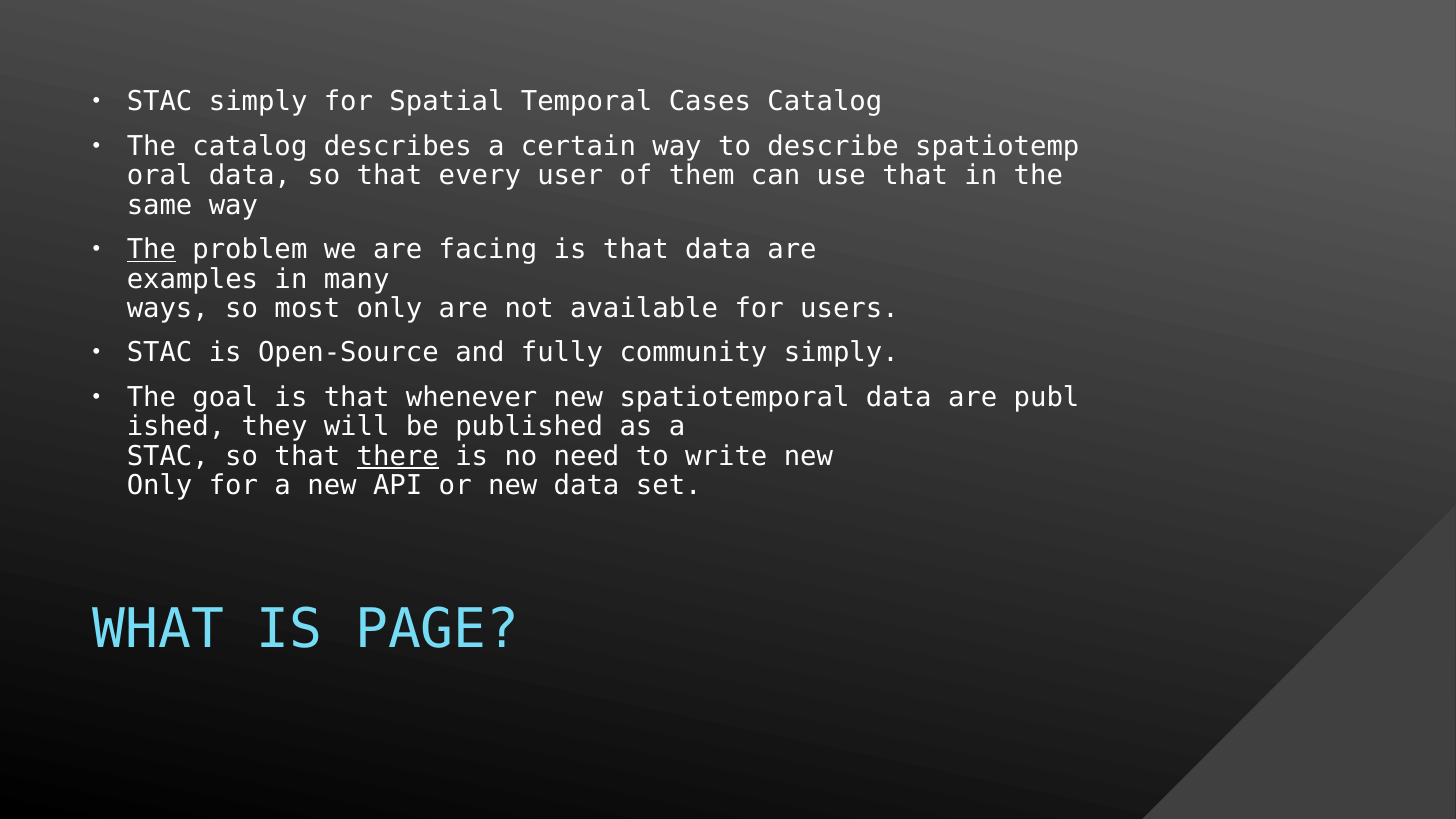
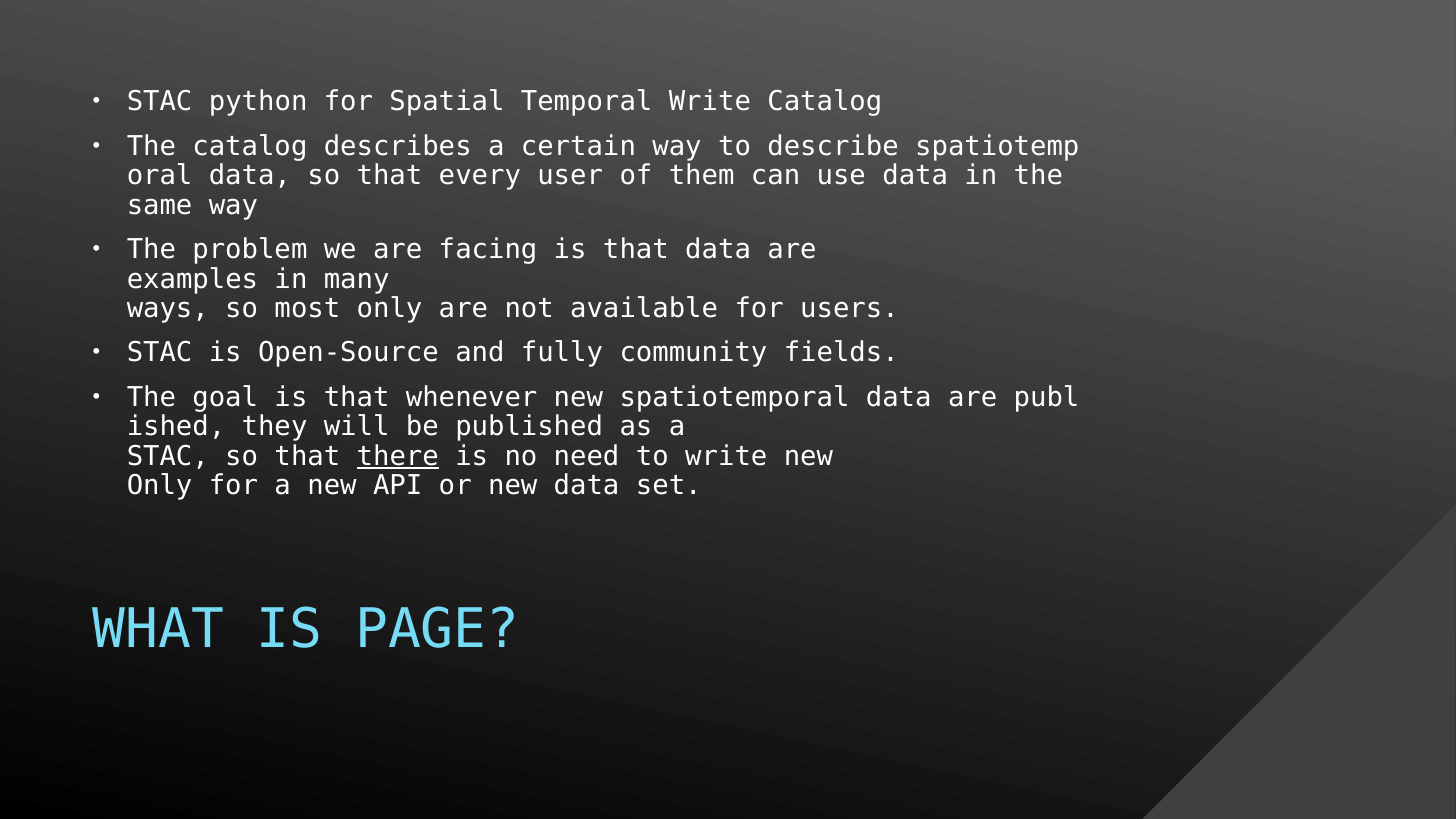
STAC simply: simply -> python
Temporal Cases: Cases -> Write
use that: that -> data
The at (151, 250) underline: present -> none
community simply: simply -> fields
